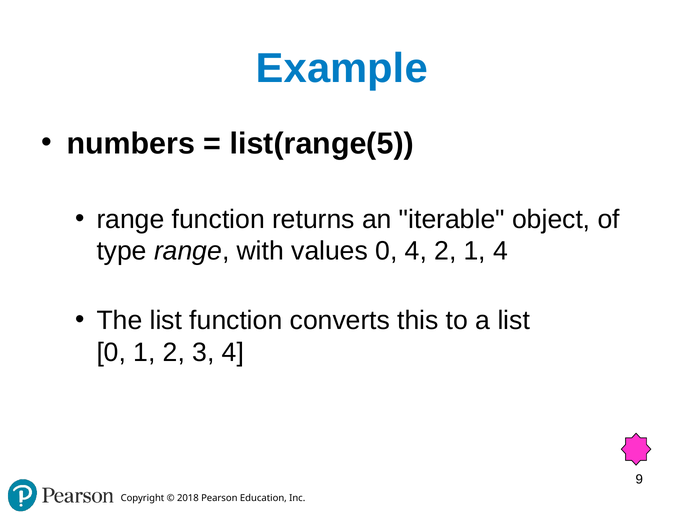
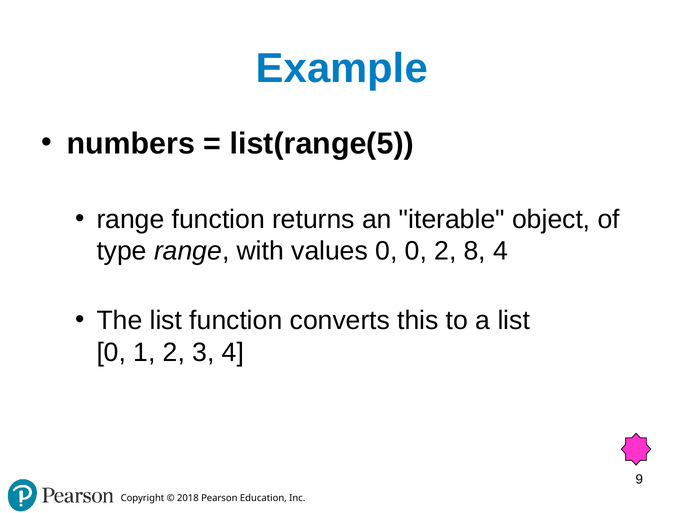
0 4: 4 -> 0
2 1: 1 -> 8
